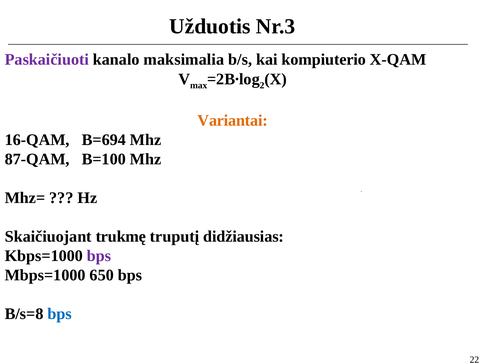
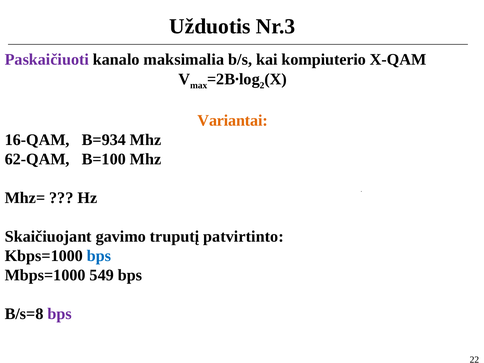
B=694: B=694 -> B=934
87-QAM: 87-QAM -> 62-QAM
trukmę: trukmę -> gavimo
didžiausias: didžiausias -> patvirtinto
bps at (99, 256) colour: purple -> blue
650: 650 -> 549
bps at (60, 314) colour: blue -> purple
